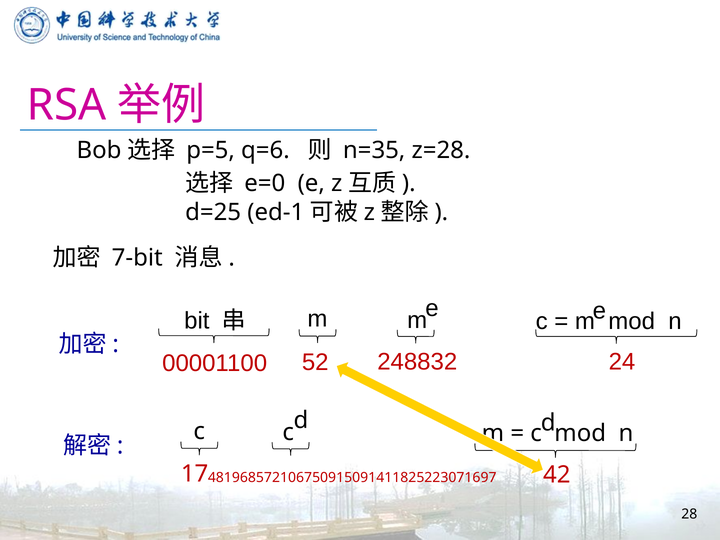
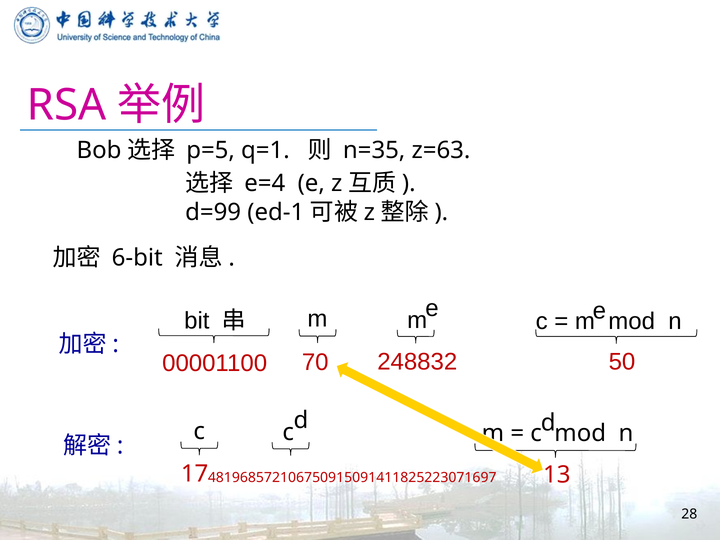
q=6: q=6 -> q=1
z=28: z=28 -> z=63
e=0: e=0 -> e=4
d=25: d=25 -> d=99
7-bit: 7-bit -> 6-bit
52: 52 -> 70
24: 24 -> 50
42: 42 -> 13
